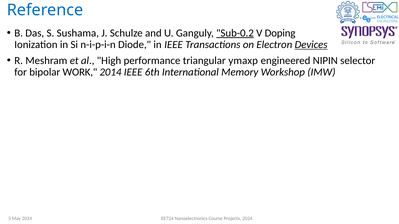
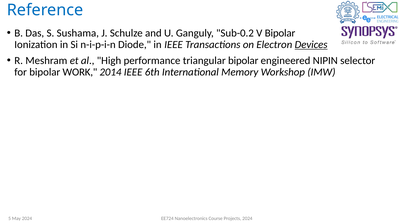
Sub-0.2 underline: present -> none
V Doping: Doping -> Bipolar
triangular ymaxp: ymaxp -> bipolar
